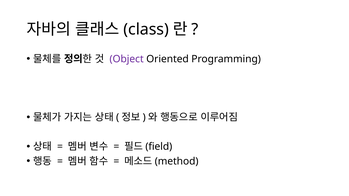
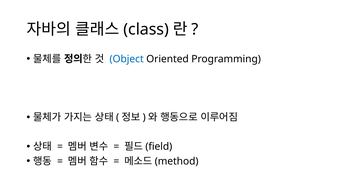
Object colour: purple -> blue
